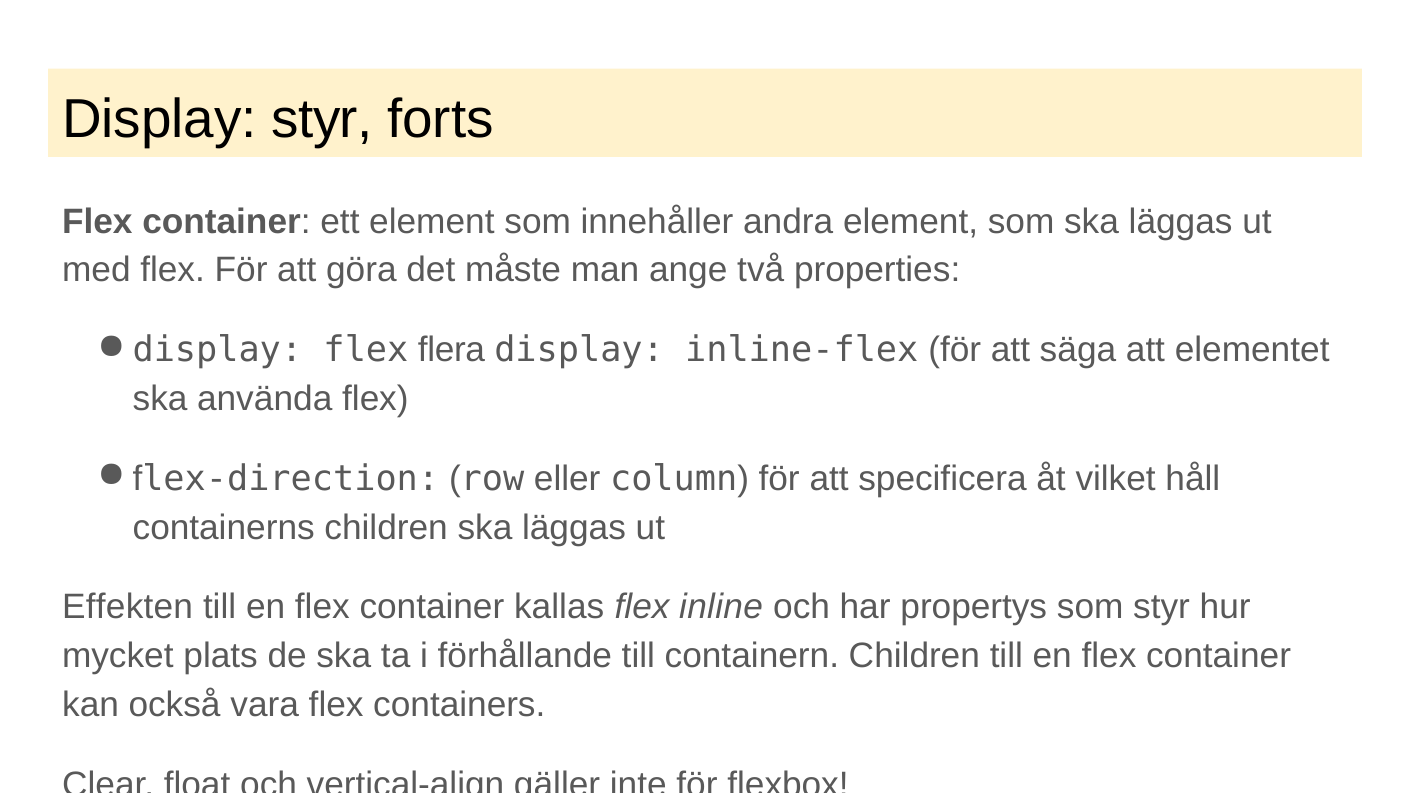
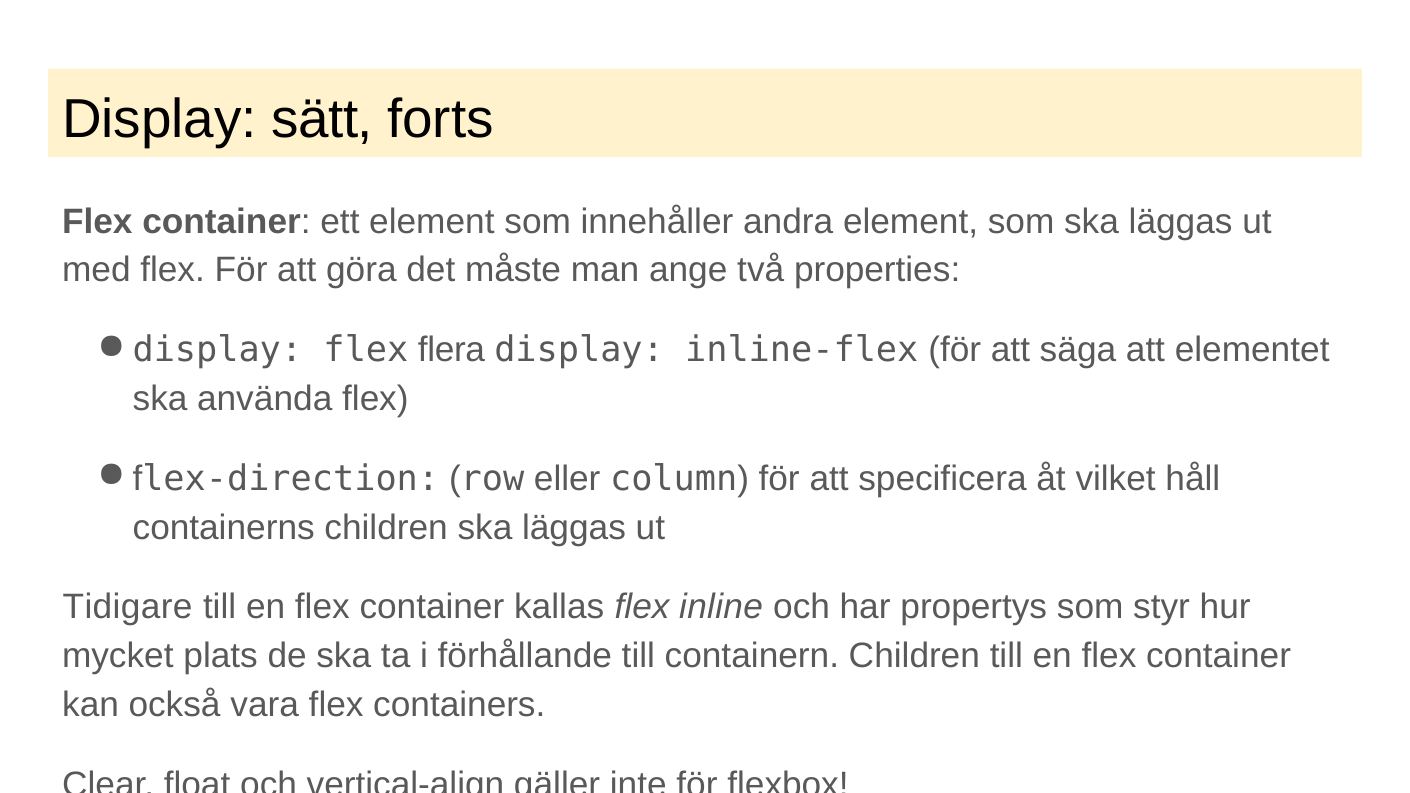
Display styr: styr -> sätt
Effekten: Effekten -> Tidigare
